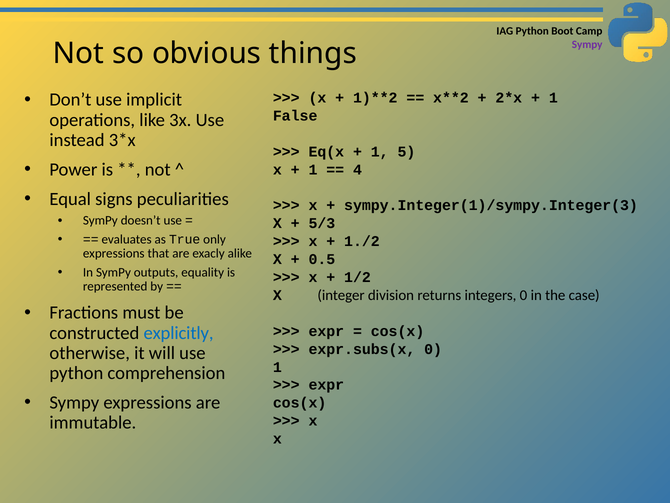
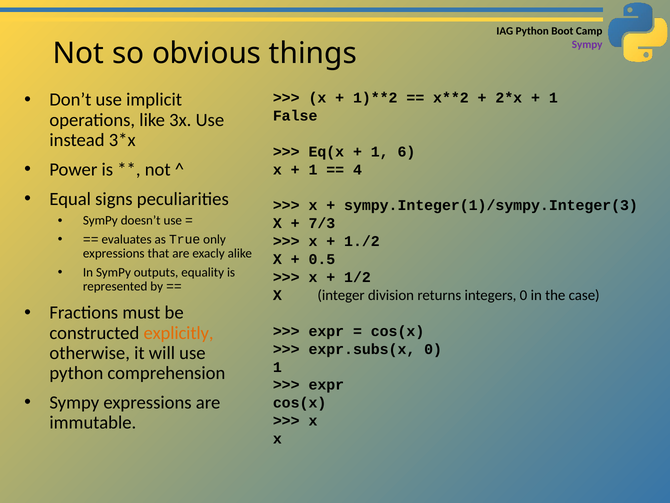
5: 5 -> 6
5/3: 5/3 -> 7/3
explicitly colour: blue -> orange
